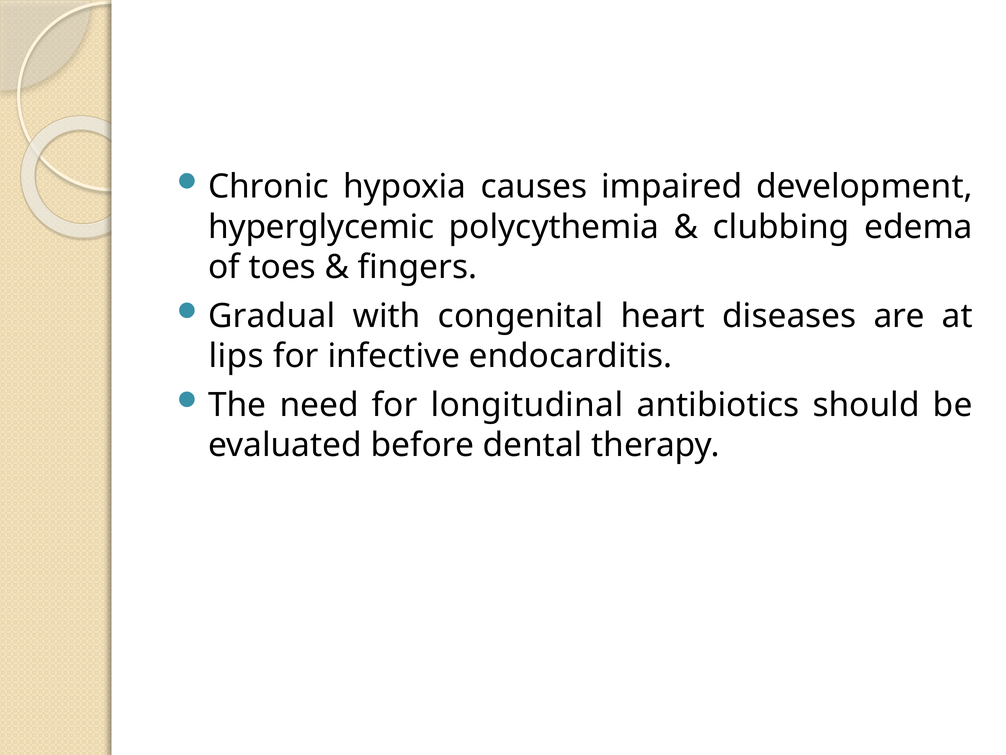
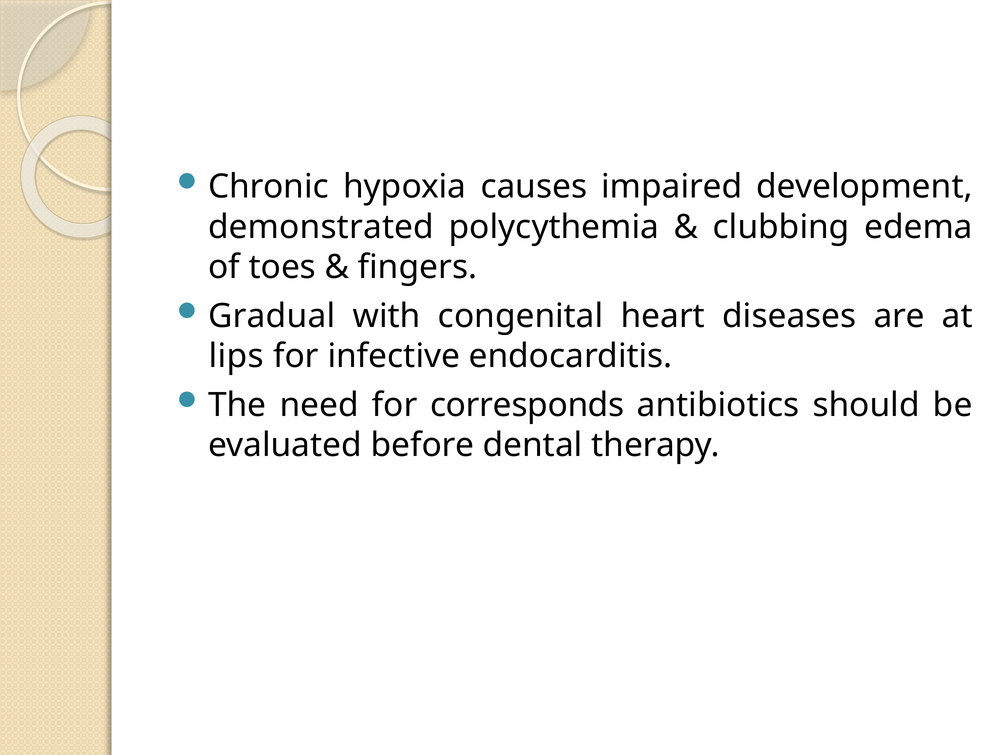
hyperglycemic: hyperglycemic -> demonstrated
longitudinal: longitudinal -> corresponds
